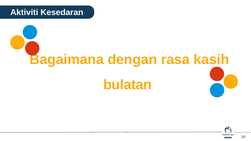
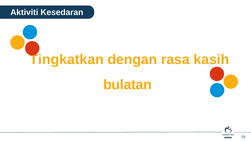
Bagaimana: Bagaimana -> Tingkatkan
